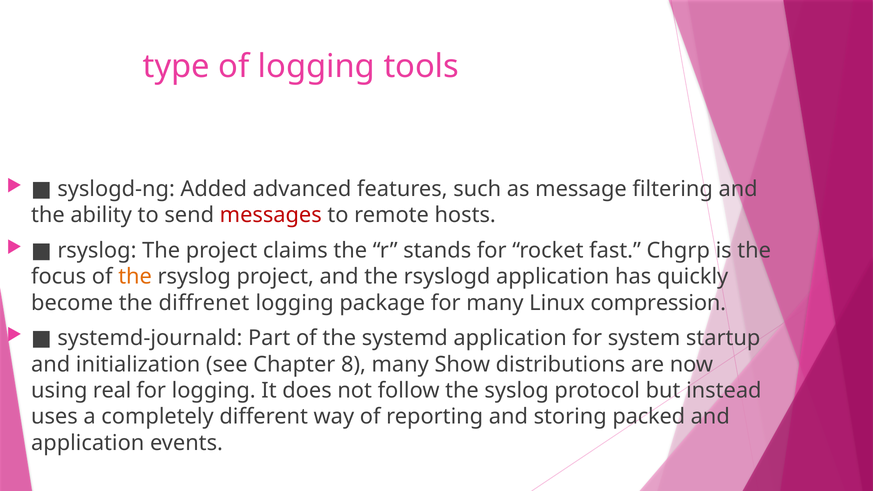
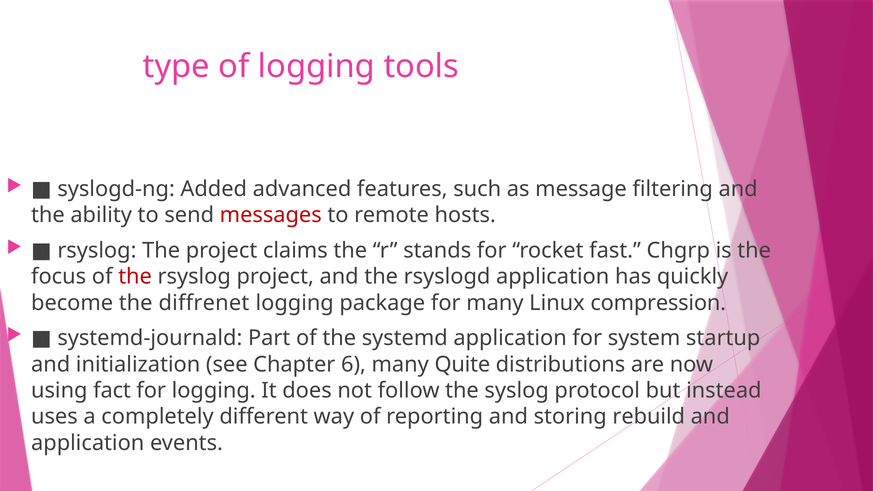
the at (135, 277) colour: orange -> red
8: 8 -> 6
Show: Show -> Quite
real: real -> fact
packed: packed -> rebuild
